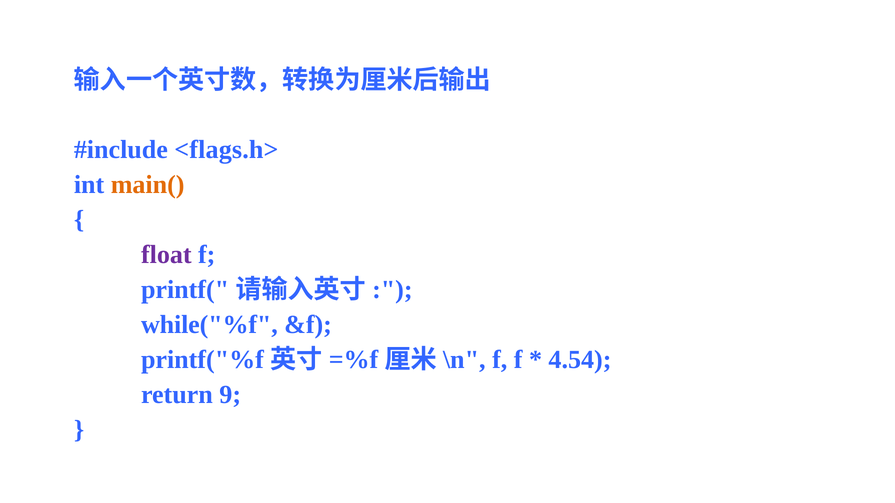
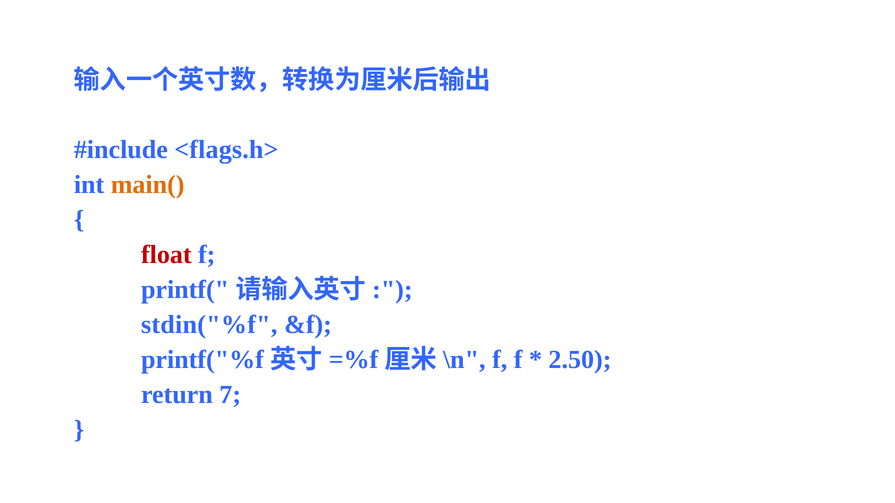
float colour: purple -> red
while("%f: while("%f -> stdin("%f
4.54: 4.54 -> 2.50
9: 9 -> 7
